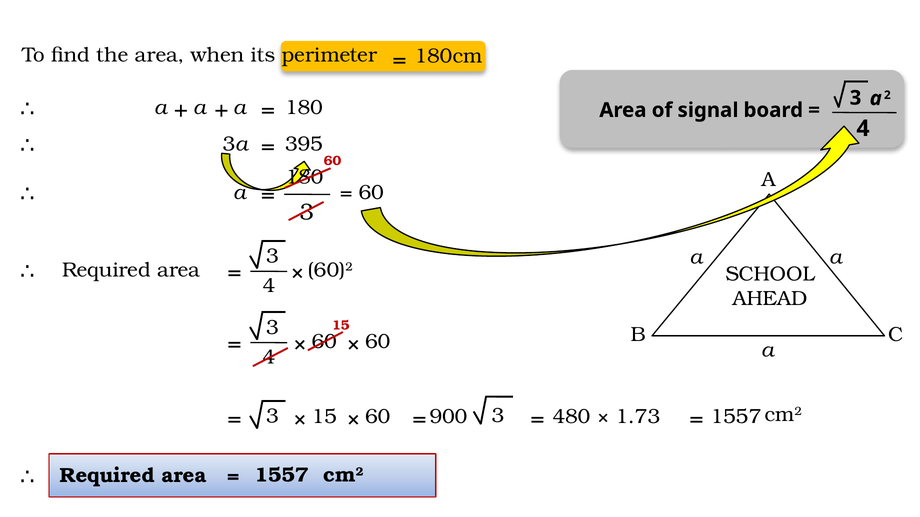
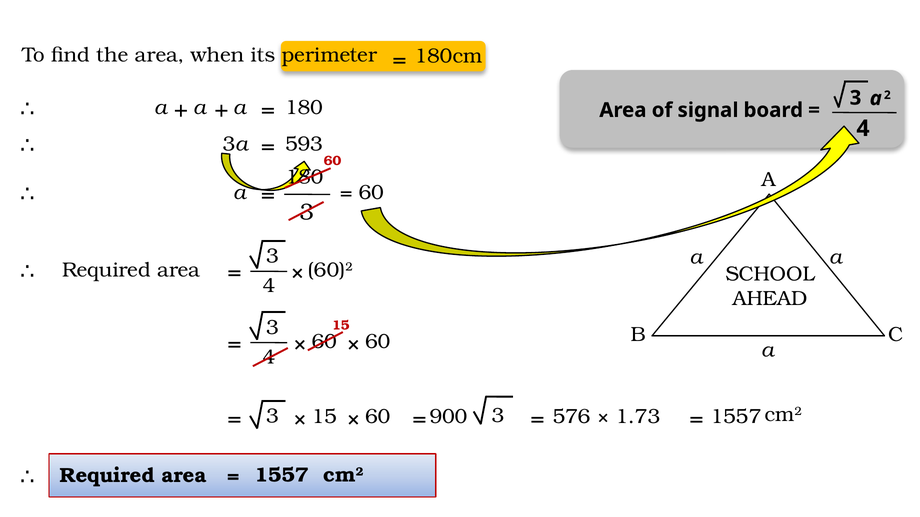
395: 395 -> 593
480: 480 -> 576
